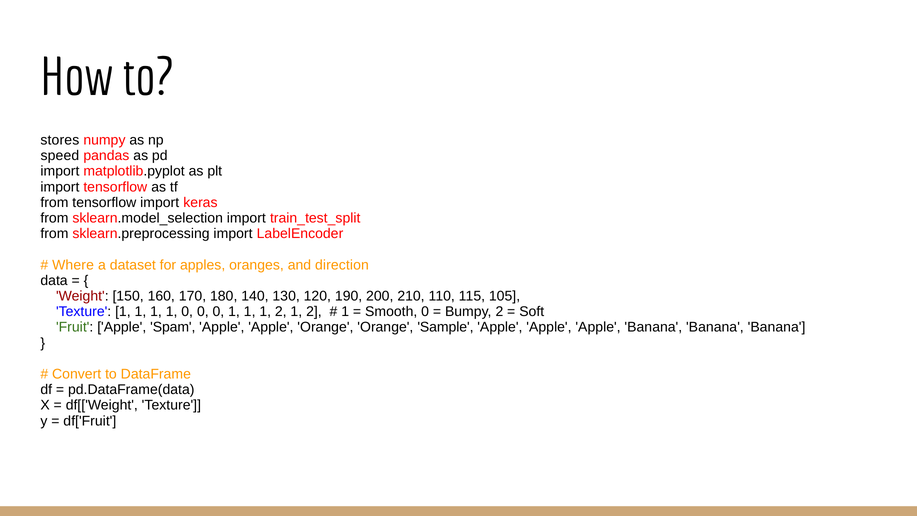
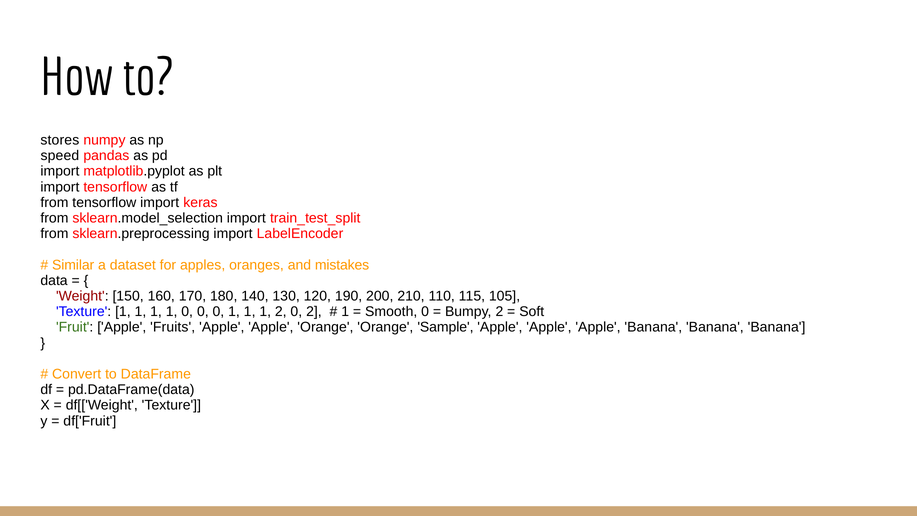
Where: Where -> Similar
direction: direction -> mistakes
2 1: 1 -> 0
Spam: Spam -> Fruits
